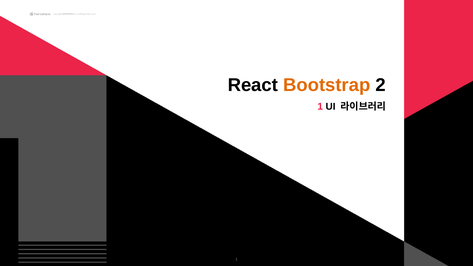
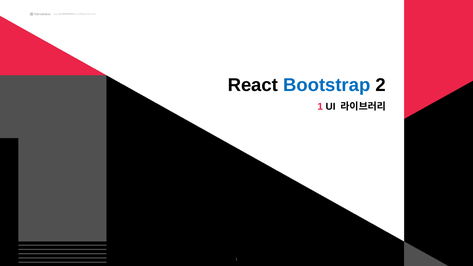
Bootstrap colour: orange -> blue
